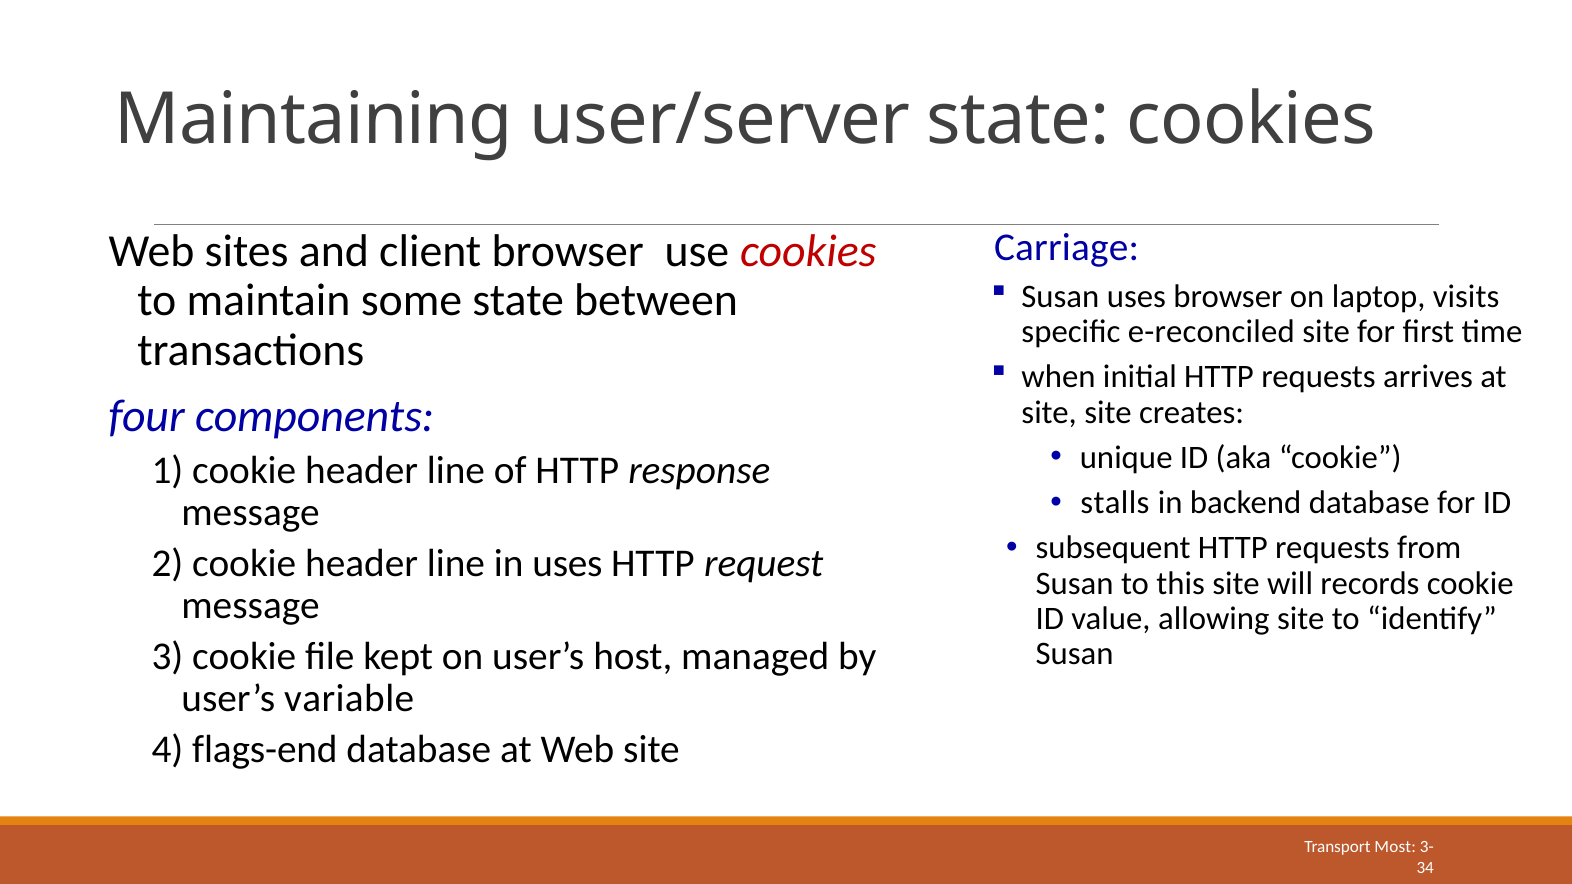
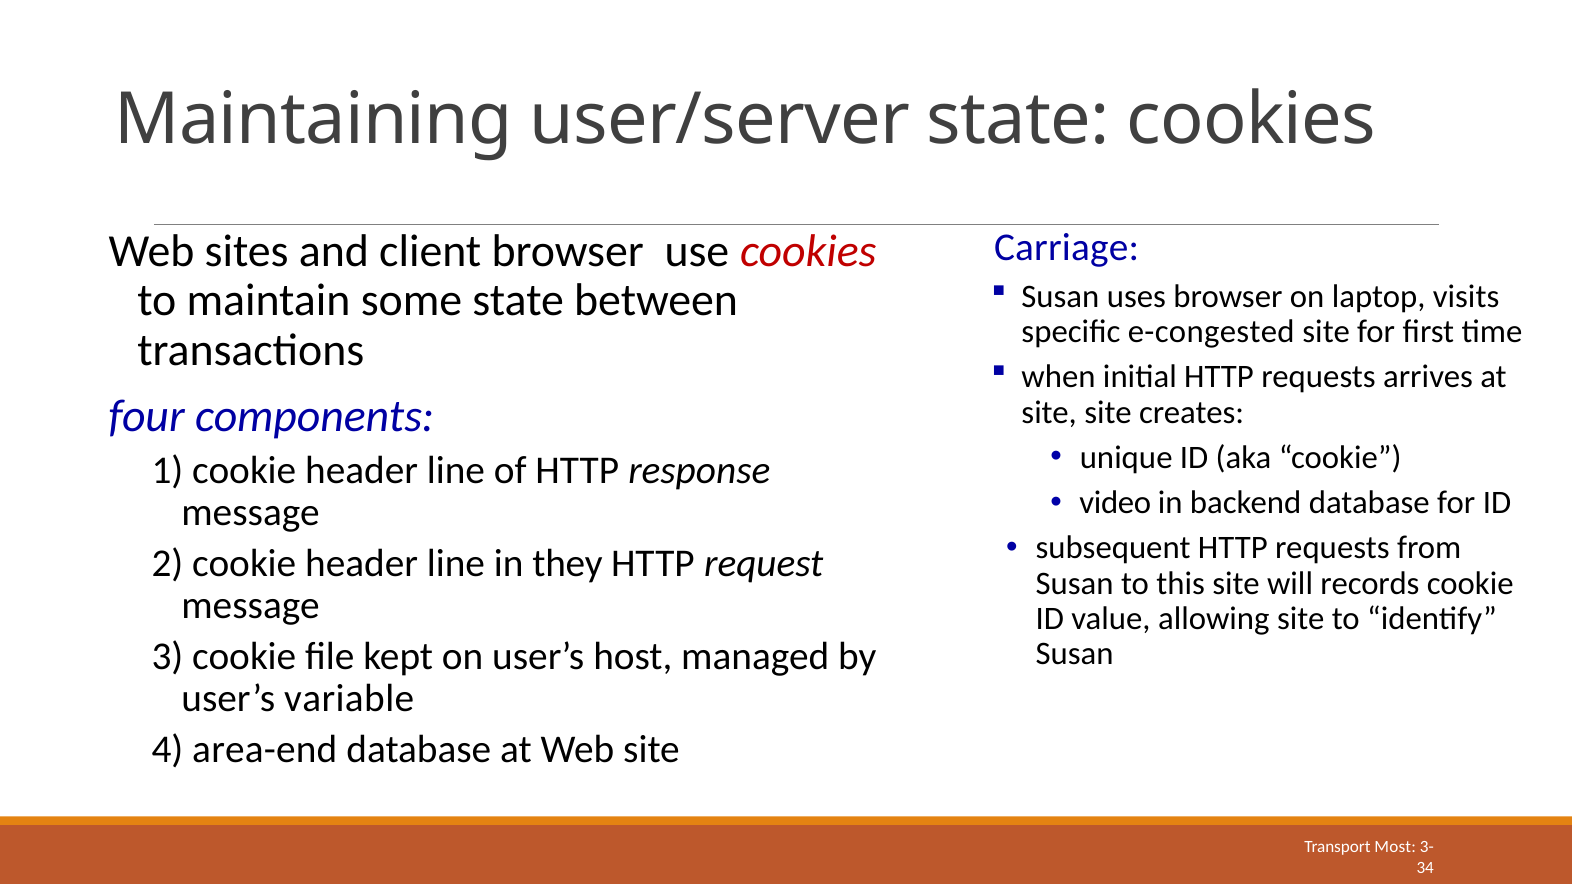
e-reconciled: e-reconciled -> e-congested
stalls: stalls -> video
in uses: uses -> they
flags-end: flags-end -> area-end
